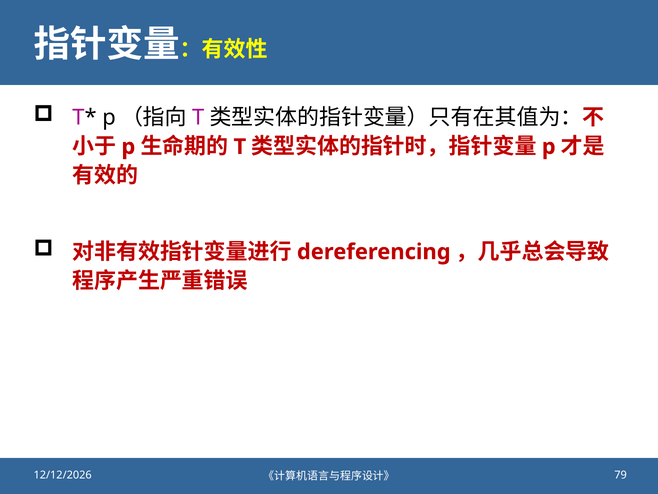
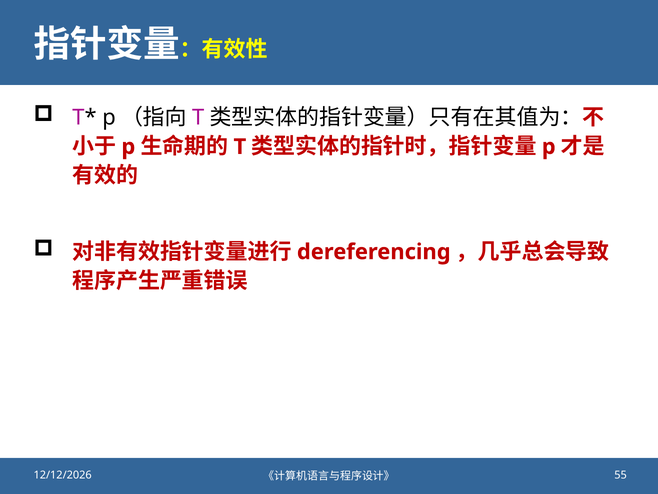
79: 79 -> 55
